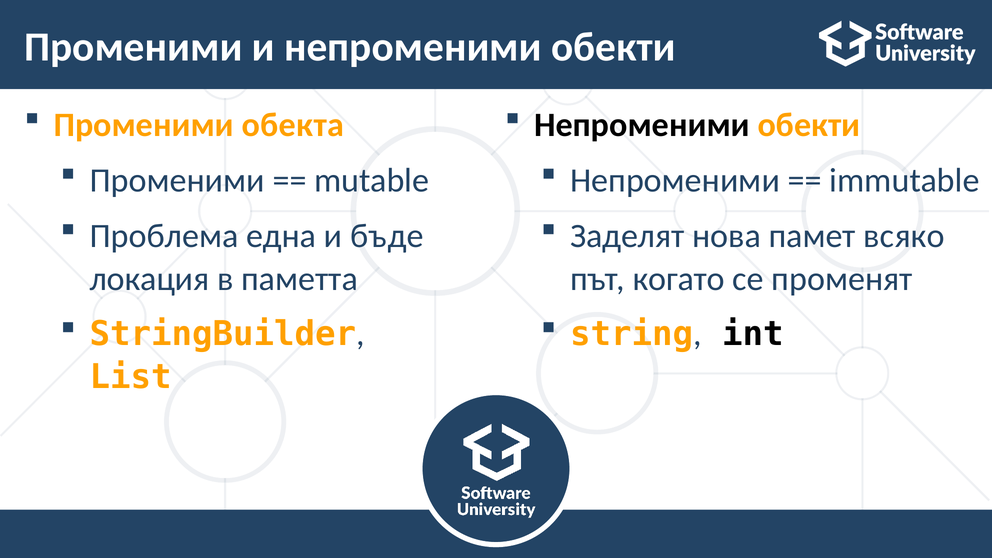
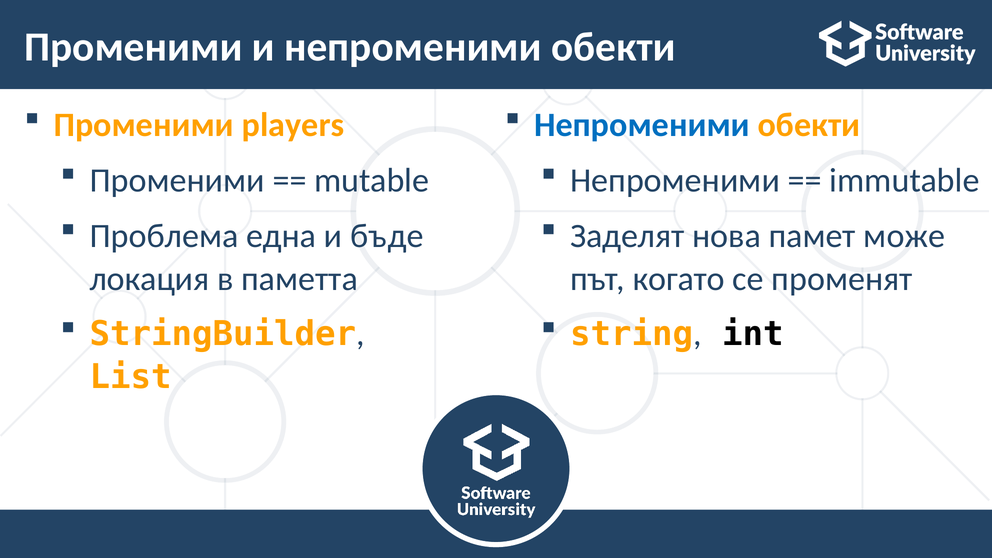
обекта: обекта -> players
Непроменими at (642, 125) colour: black -> blue
всяко: всяко -> може
